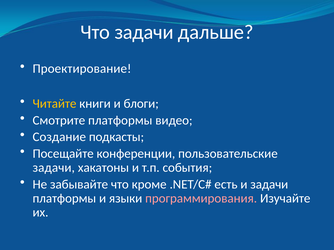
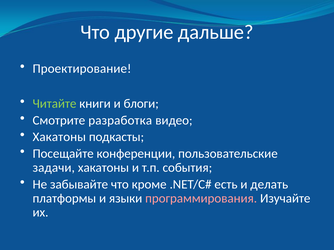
Что задачи: задачи -> другие
Читайте colour: yellow -> light green
Смотрите платформы: платформы -> разработка
Создание at (59, 137): Создание -> Хакатоны
и задачи: задачи -> делать
